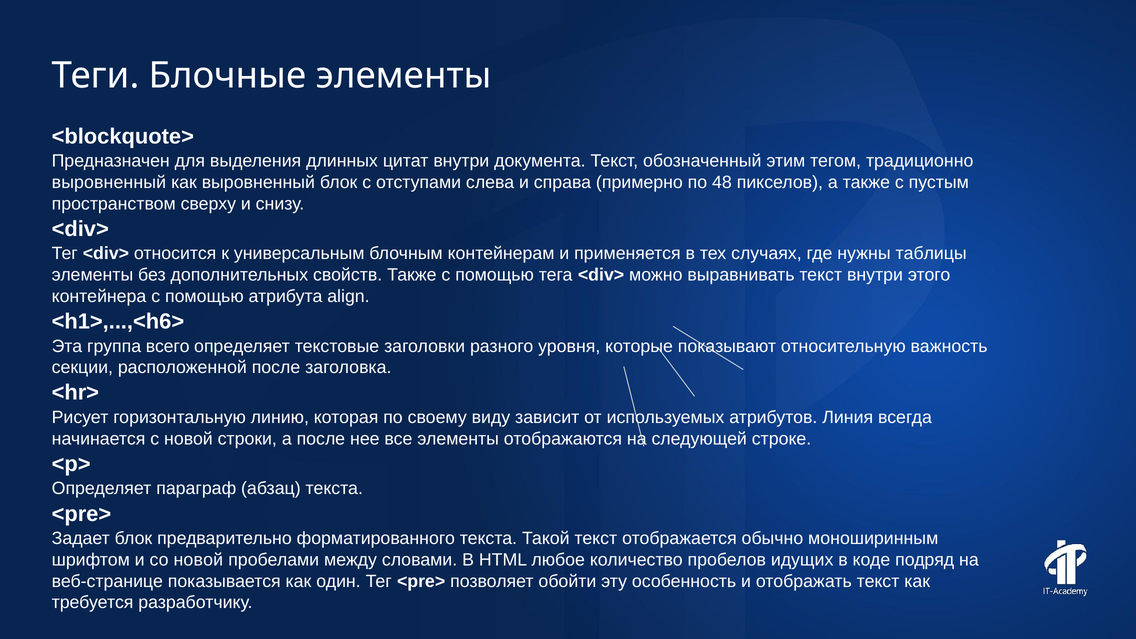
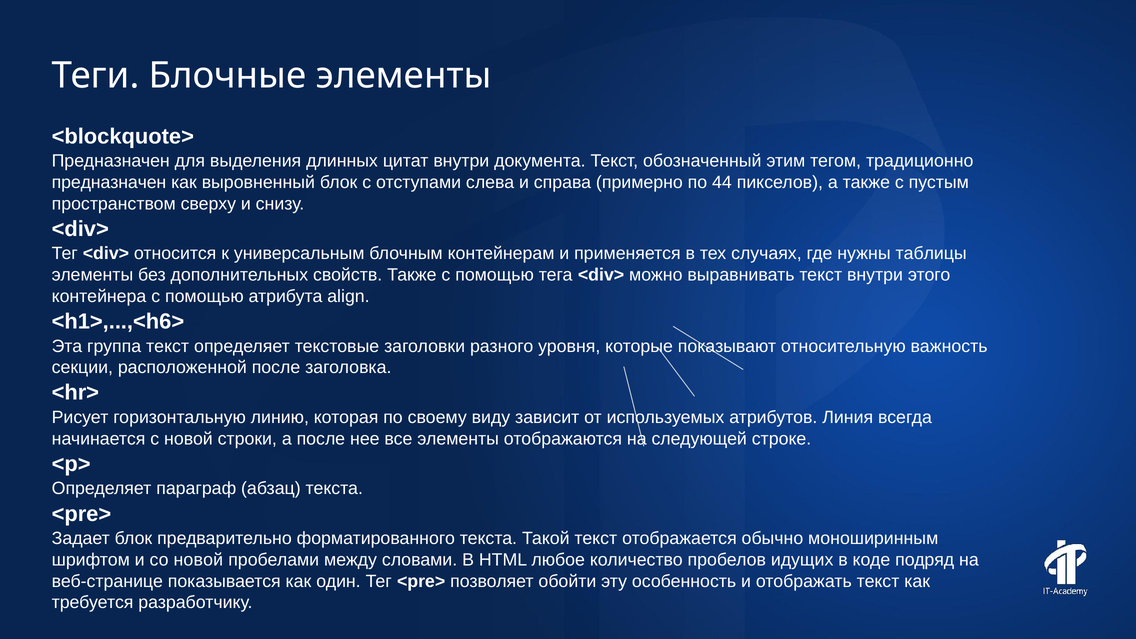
выровненный at (109, 182): выровненный -> предназначен
48: 48 -> 44
группа всего: всего -> текст
